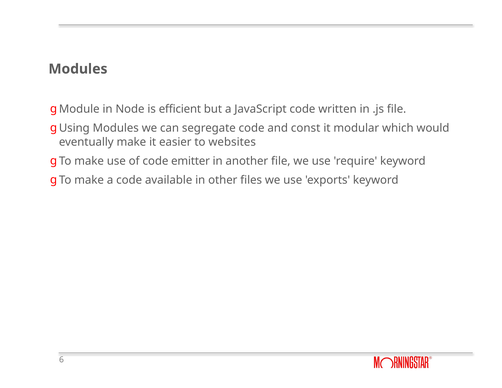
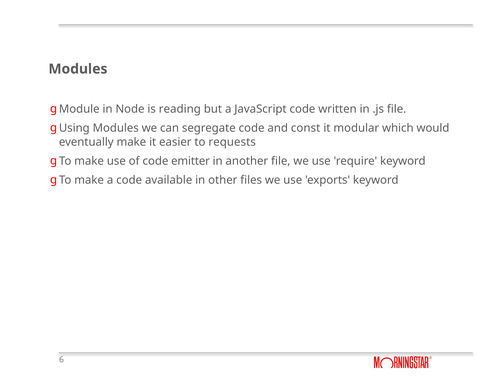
efficient: efficient -> reading
websites: websites -> requests
